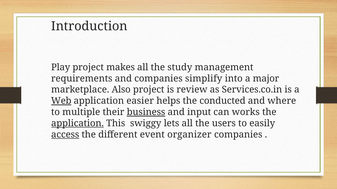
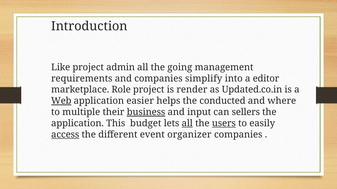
Play: Play -> Like
makes: makes -> admin
study: study -> going
major: major -> editor
Also: Also -> Role
review: review -> render
Services.co.in: Services.co.in -> Updated.co.in
works: works -> sellers
application at (78, 124) underline: present -> none
swiggy: swiggy -> budget
all at (187, 124) underline: none -> present
users underline: none -> present
